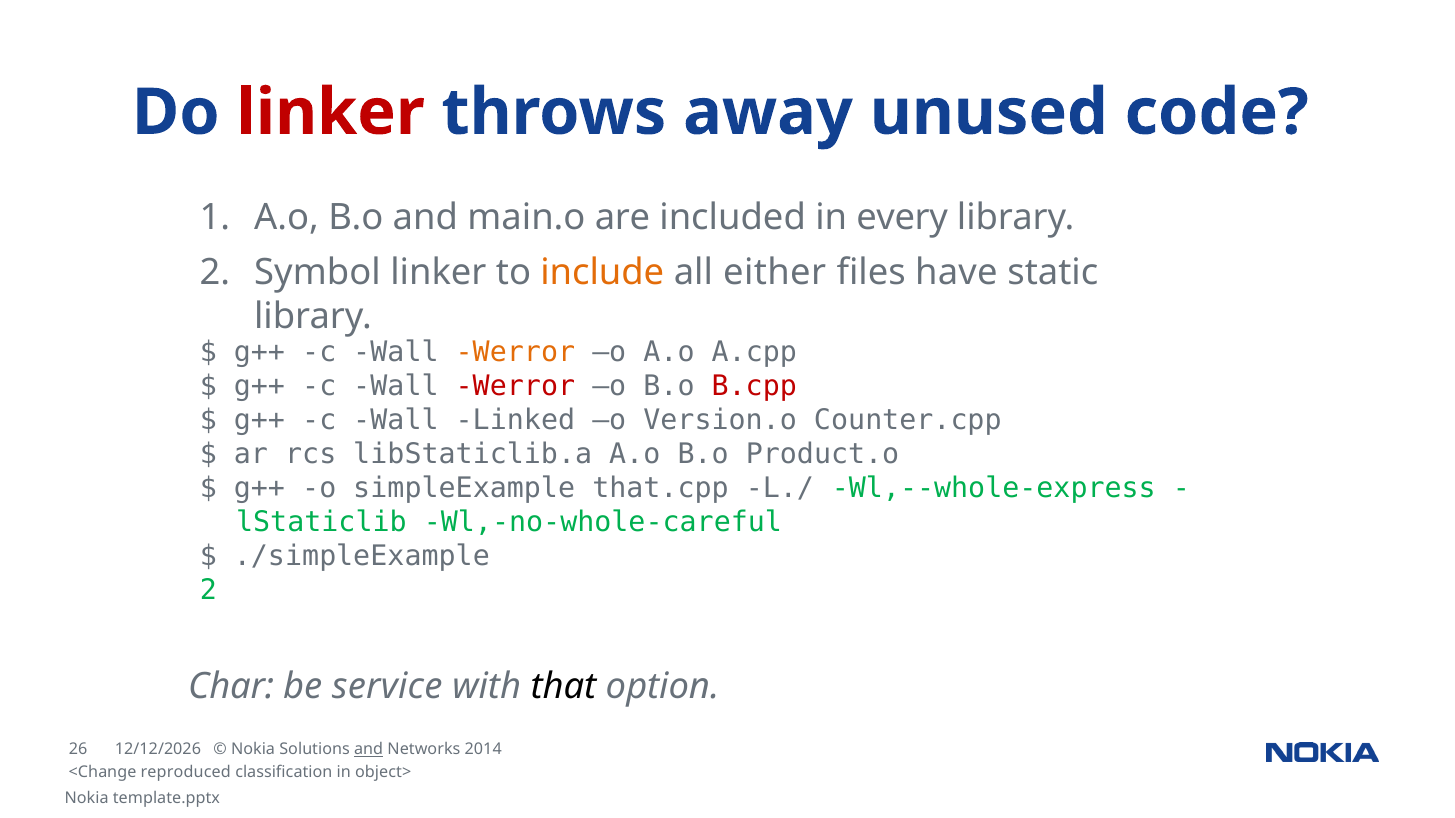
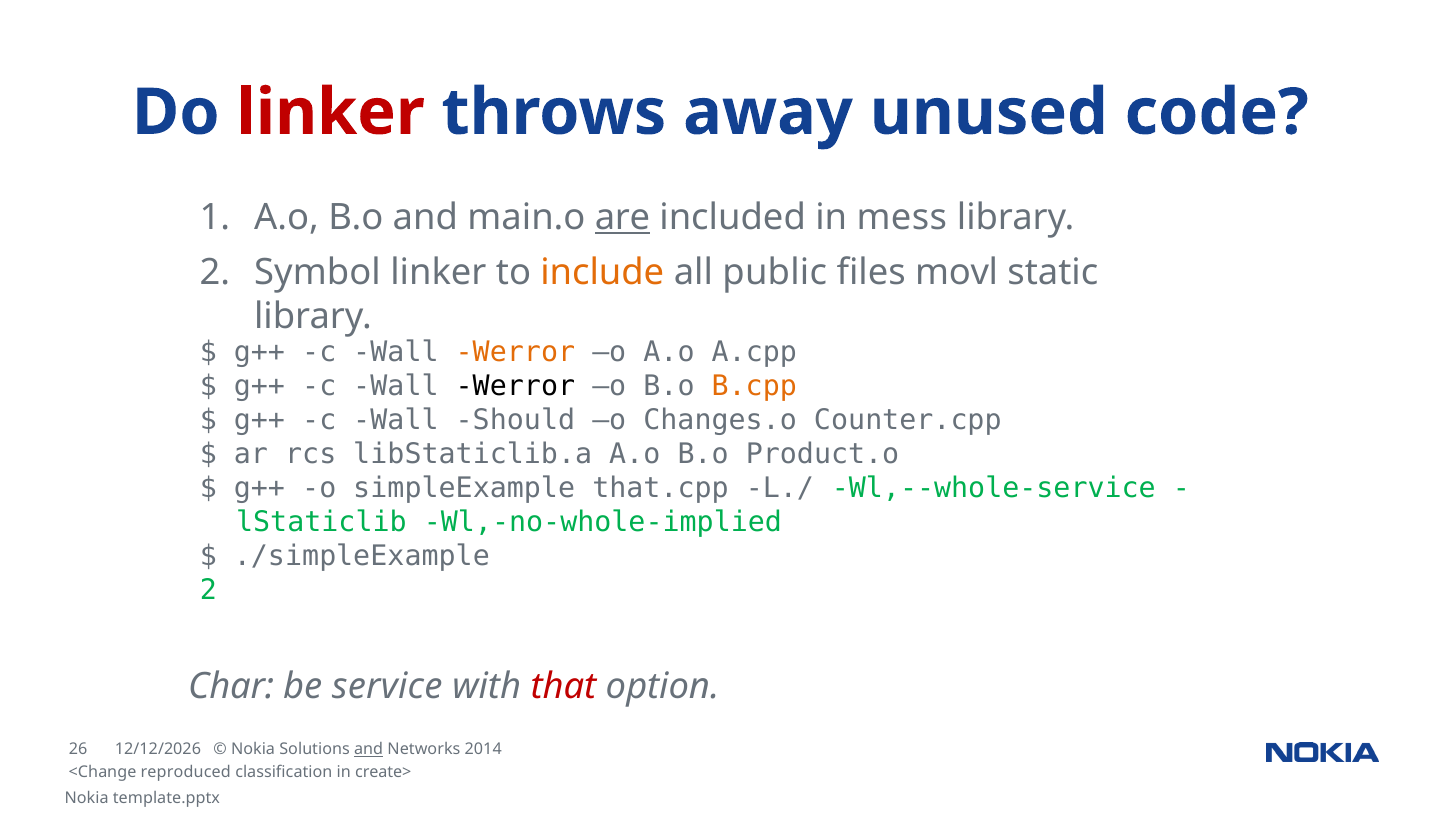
are underline: none -> present
every: every -> mess
either: either -> public
have: have -> movl
Werror at (515, 386) colour: red -> black
B.cpp colour: red -> orange
Linked: Linked -> Should
Version.o: Version.o -> Changes.o
Wl,--whole-express: Wl,--whole-express -> Wl,--whole-service
Wl,-no-whole-careful: Wl,-no-whole-careful -> Wl,-no-whole-implied
that colour: black -> red
object>: object> -> create>
